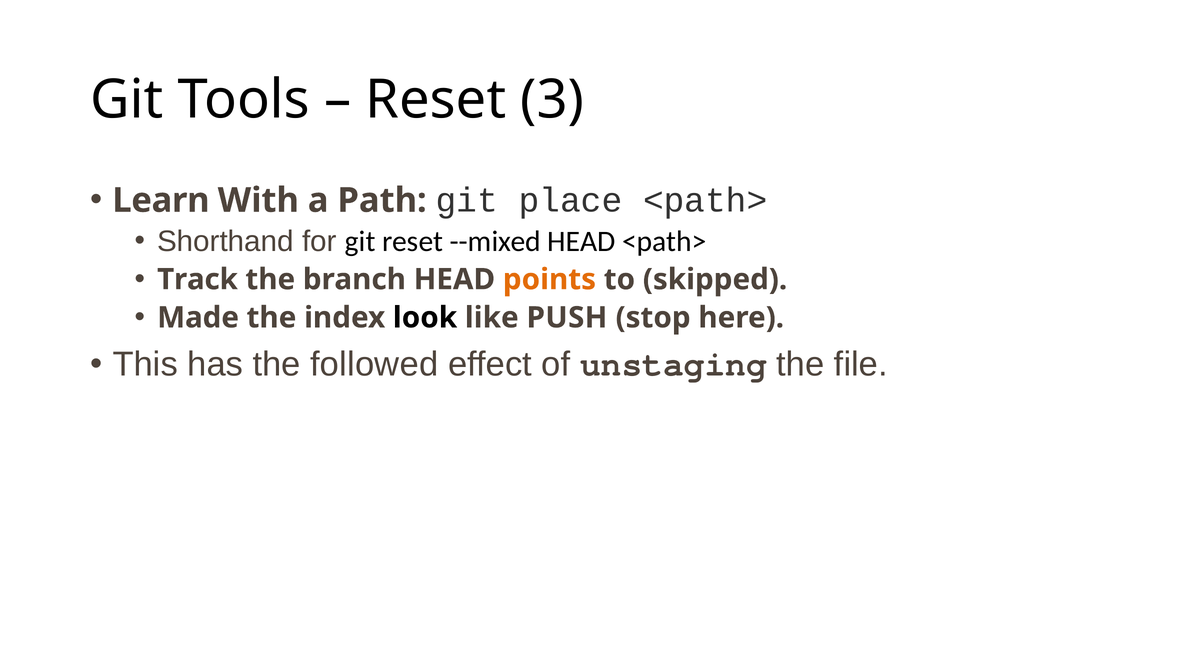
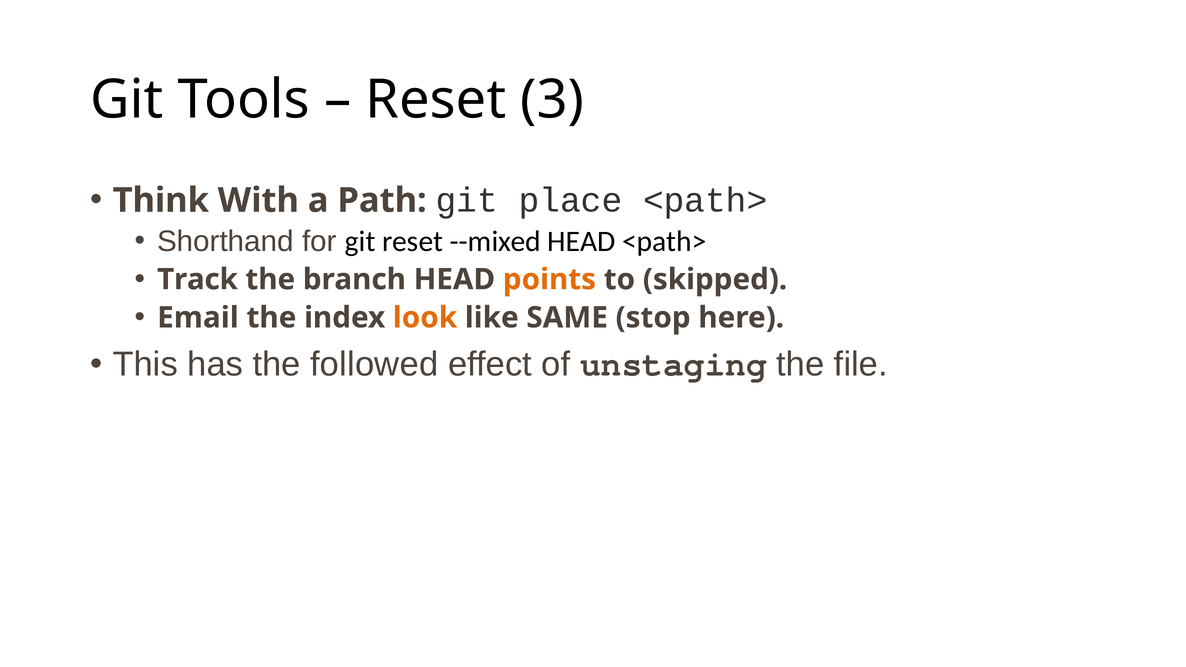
Learn: Learn -> Think
Made: Made -> Email
look colour: black -> orange
PUSH: PUSH -> SAME
